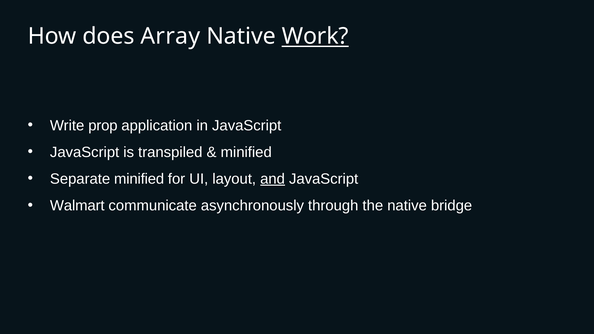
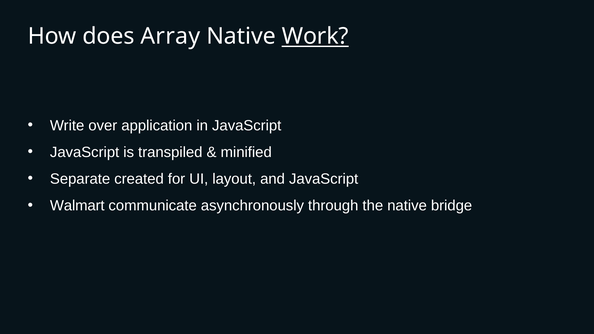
prop: prop -> over
Separate minified: minified -> created
and underline: present -> none
